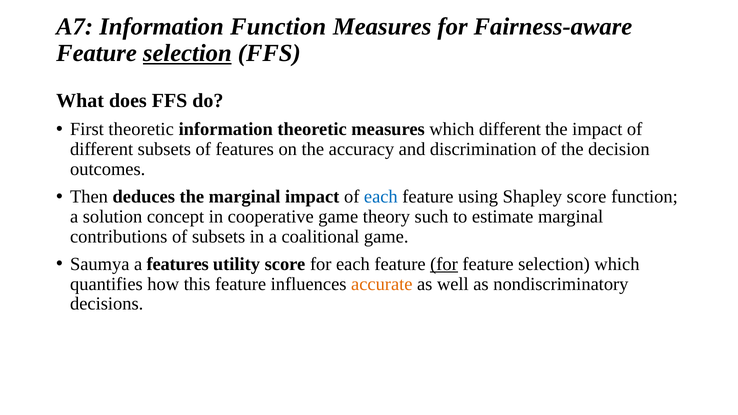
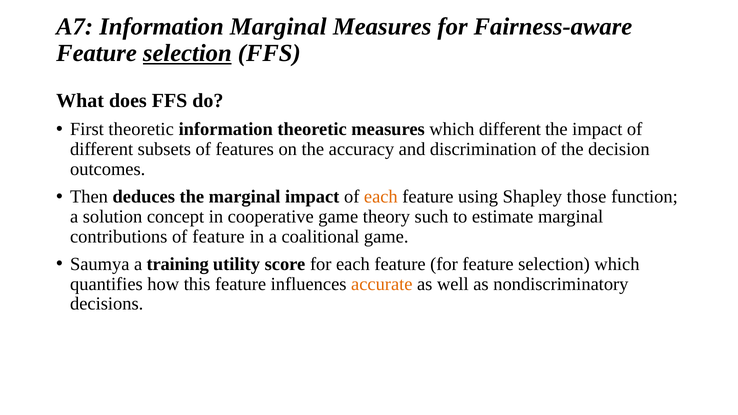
Information Function: Function -> Marginal
each at (381, 197) colour: blue -> orange
Shapley score: score -> those
of subsets: subsets -> feature
a features: features -> training
for at (444, 264) underline: present -> none
